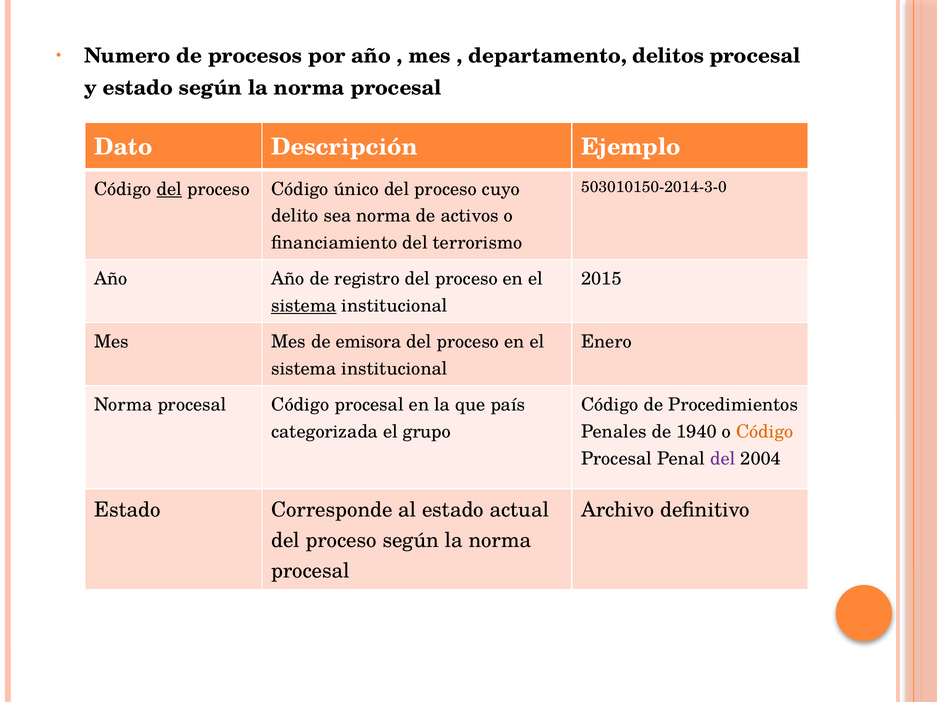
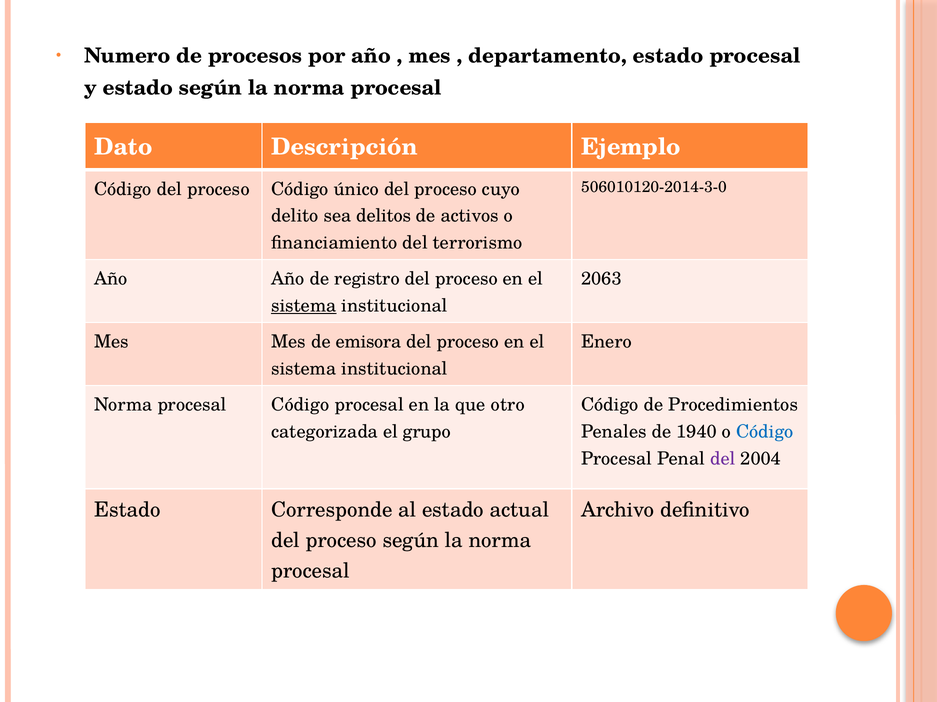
departamento delitos: delitos -> estado
503010150-2014-3-0: 503010150-2014-3-0 -> 506010120-2014-3-0
del at (169, 189) underline: present -> none
sea norma: norma -> delitos
2015: 2015 -> 2063
país: país -> otro
Código at (765, 432) colour: orange -> blue
